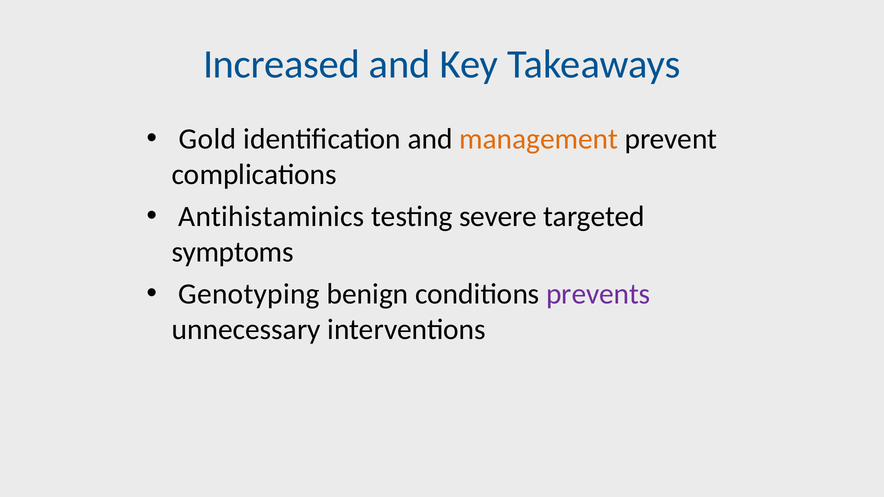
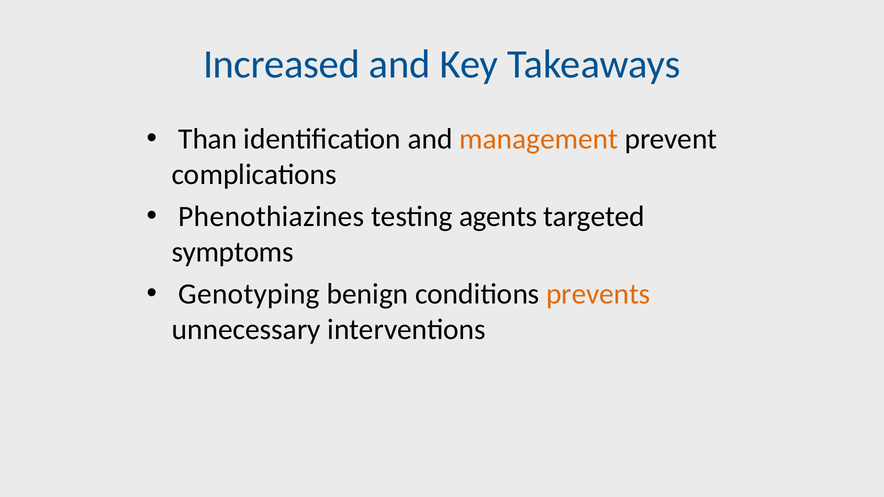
Gold: Gold -> Than
Antihistaminics: Antihistaminics -> Phenothiazines
severe: severe -> agents
prevents colour: purple -> orange
